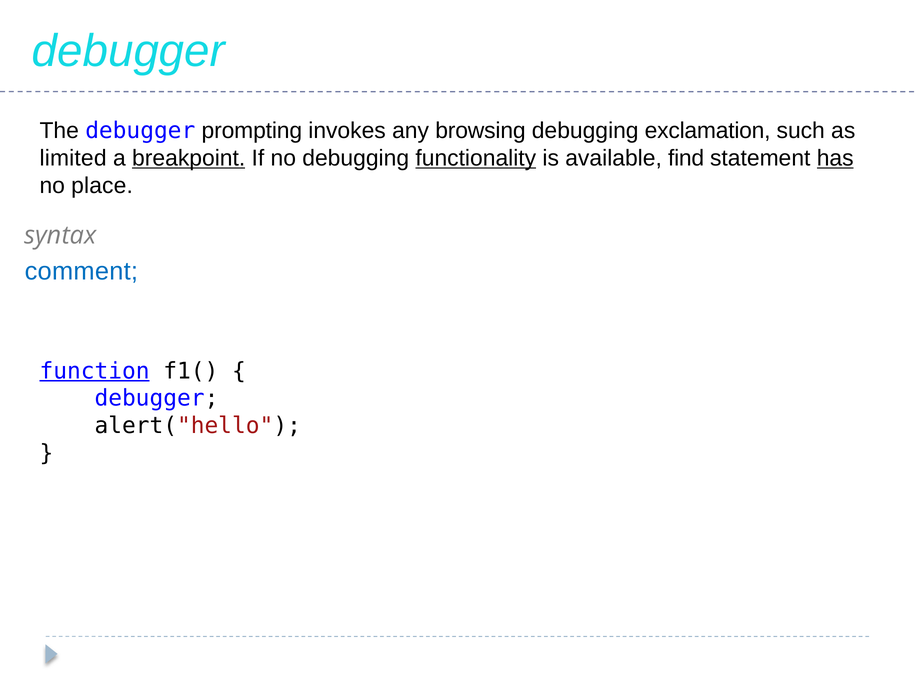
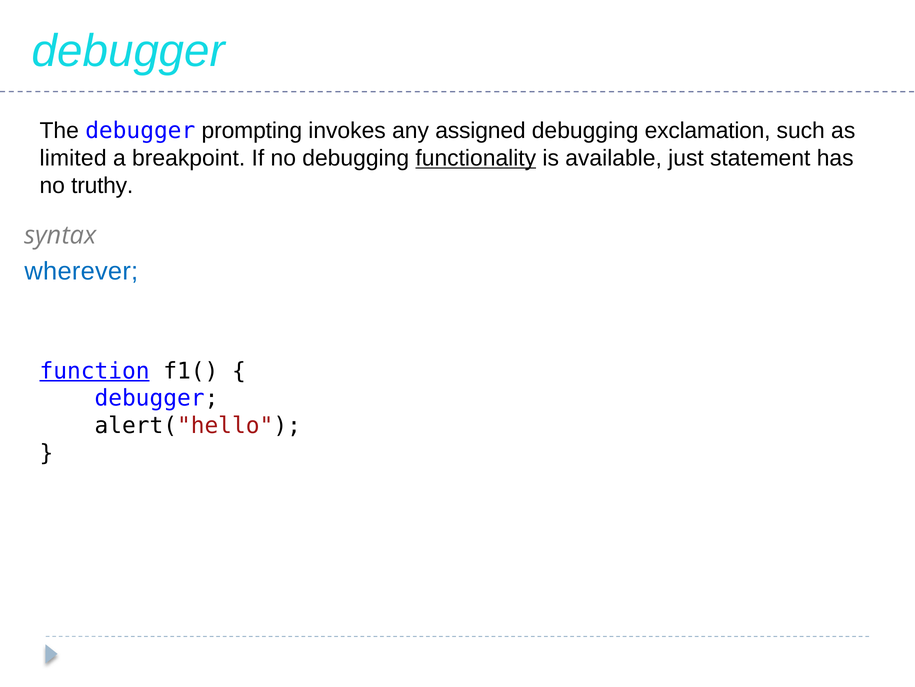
browsing: browsing -> assigned
breakpoint underline: present -> none
find: find -> just
has underline: present -> none
place: place -> truthy
comment: comment -> wherever
